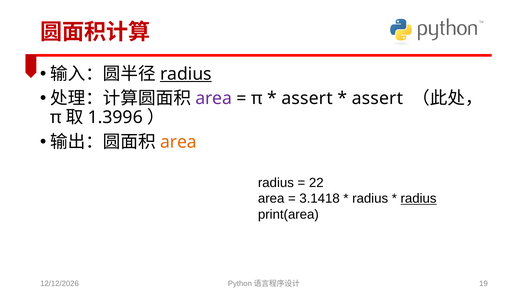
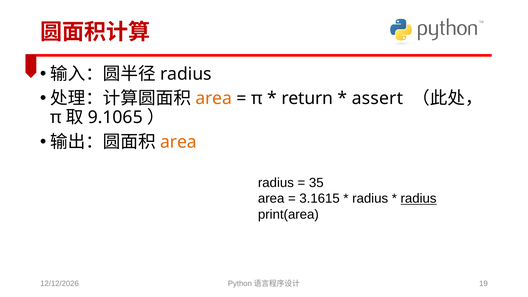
radius at (186, 74) underline: present -> none
area at (214, 98) colour: purple -> orange
assert at (307, 98): assert -> return
1.3996: 1.3996 -> 9.1065
22: 22 -> 35
3.1418: 3.1418 -> 3.1615
